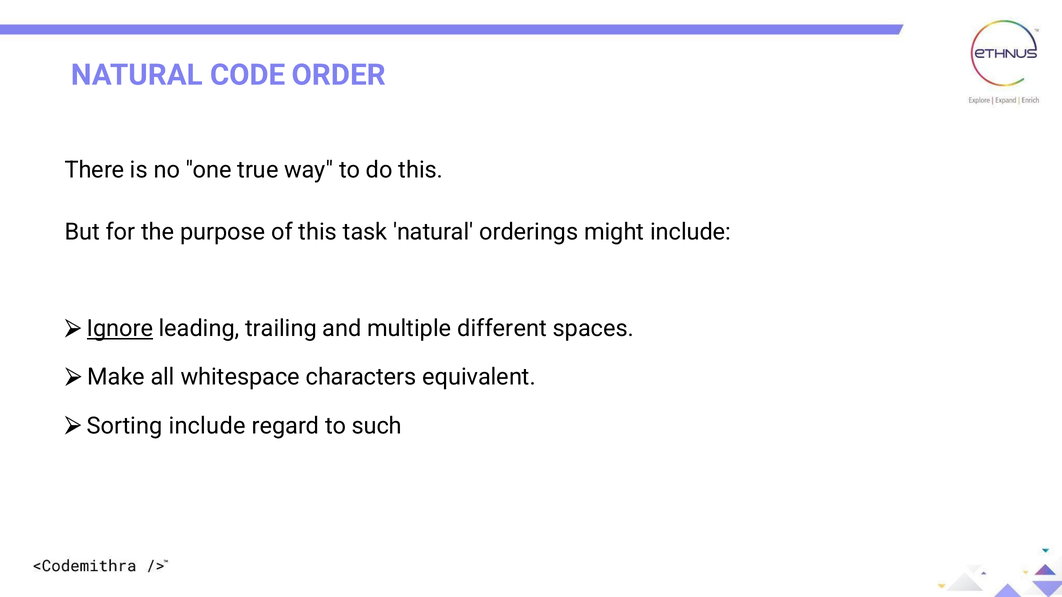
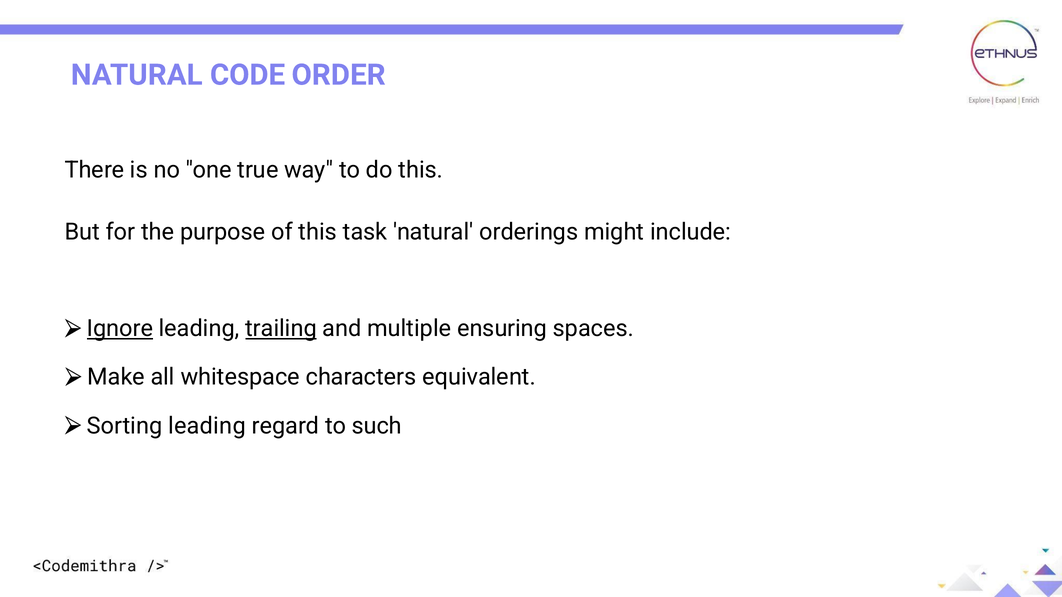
trailing underline: none -> present
different: different -> ensuring
Sorting include: include -> leading
